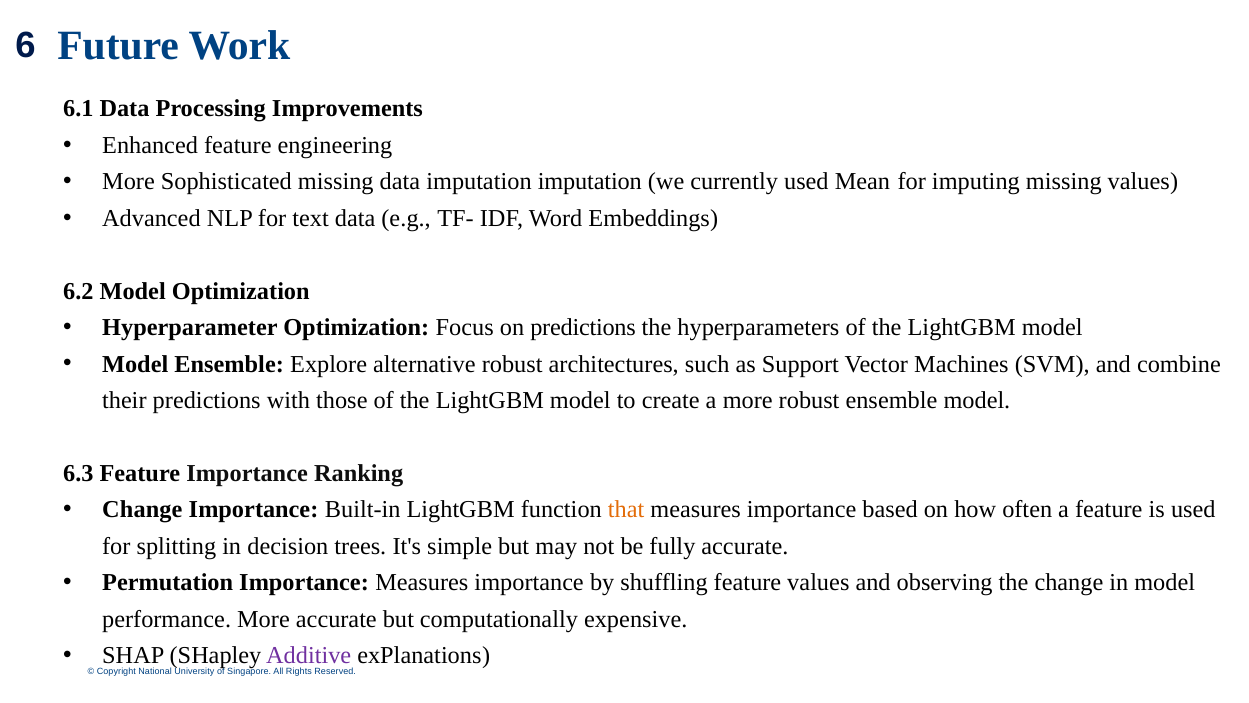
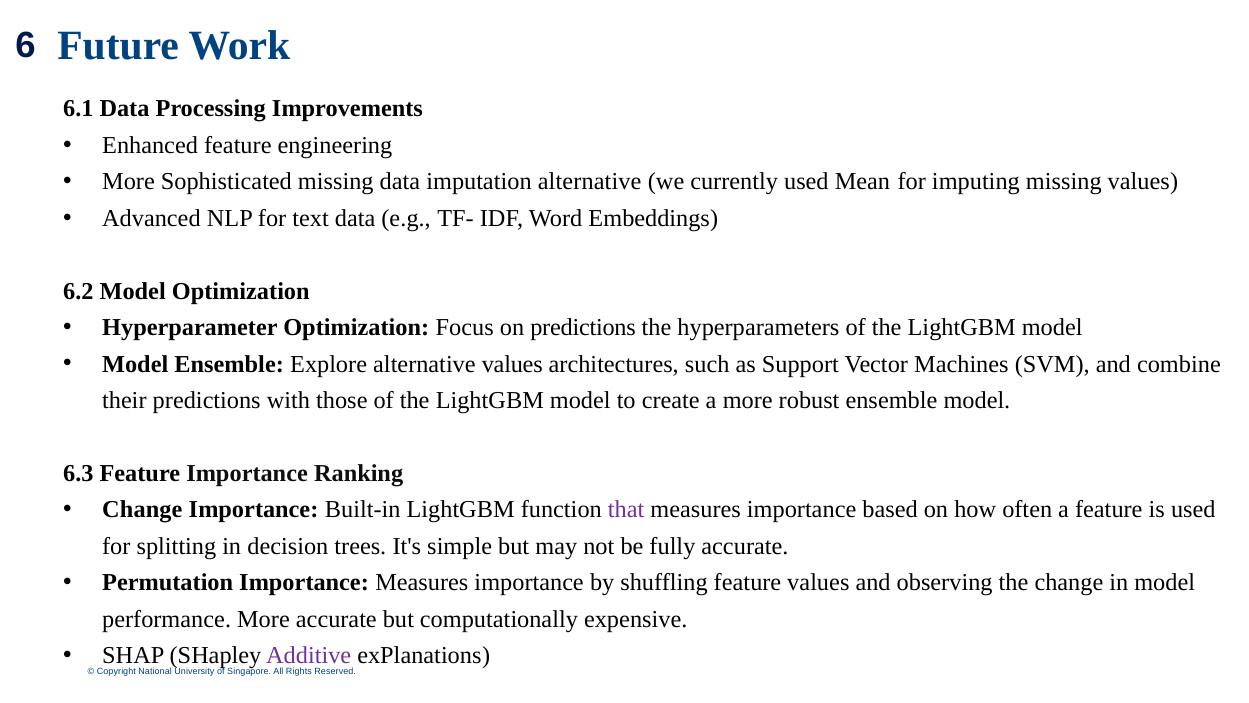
imputation imputation: imputation -> alternative
alternative robust: robust -> values
that colour: orange -> purple
